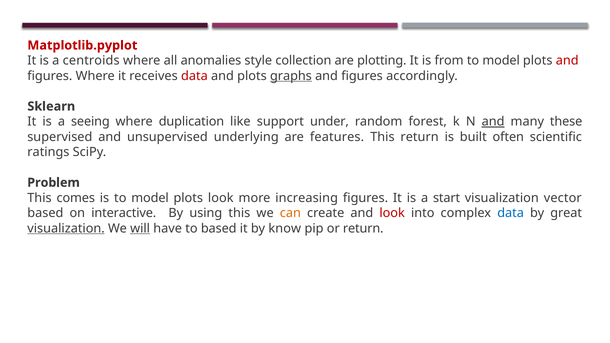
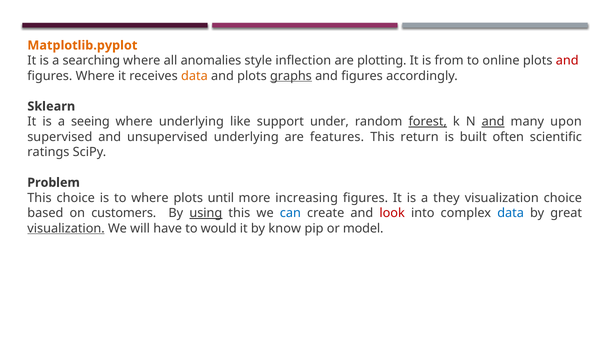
Matplotlib.pyplot colour: red -> orange
centroids: centroids -> searching
collection: collection -> inflection
model at (501, 61): model -> online
data at (194, 76) colour: red -> orange
where duplication: duplication -> underlying
forest underline: none -> present
these: these -> upon
This comes: comes -> choice
is to model: model -> where
plots look: look -> until
start: start -> they
visualization vector: vector -> choice
interactive: interactive -> customers
using underline: none -> present
can colour: orange -> blue
will underline: present -> none
to based: based -> would
or return: return -> model
